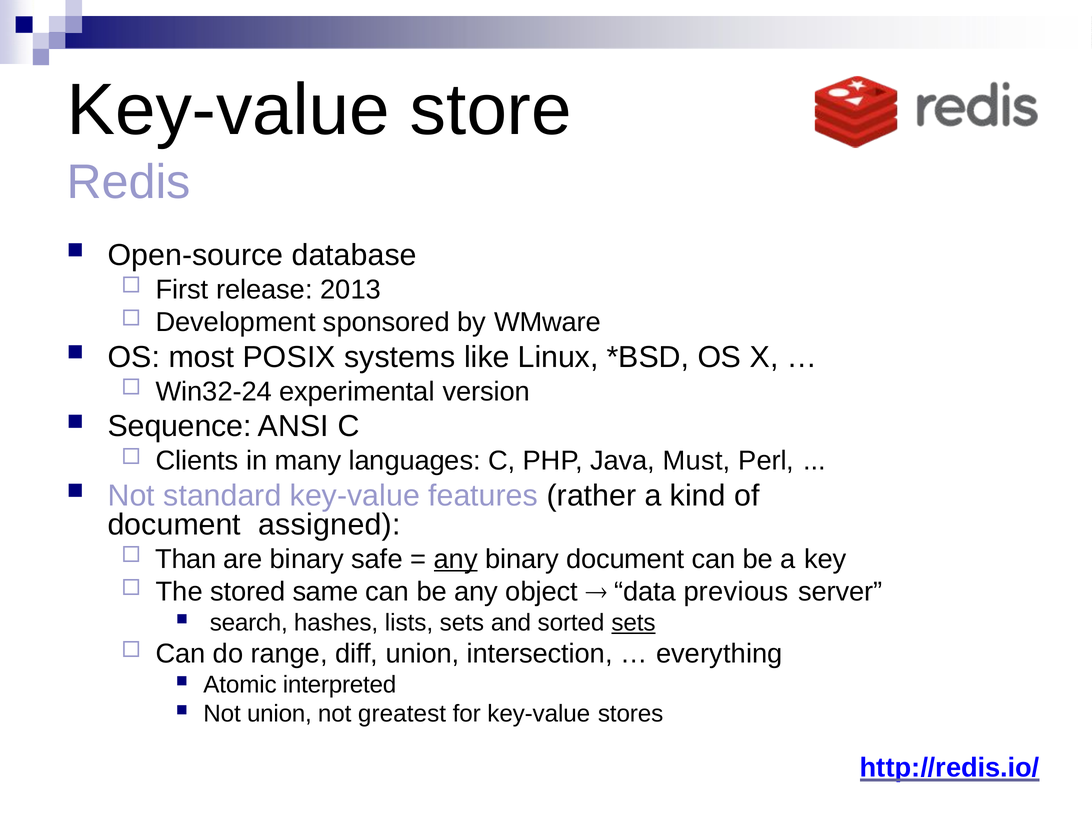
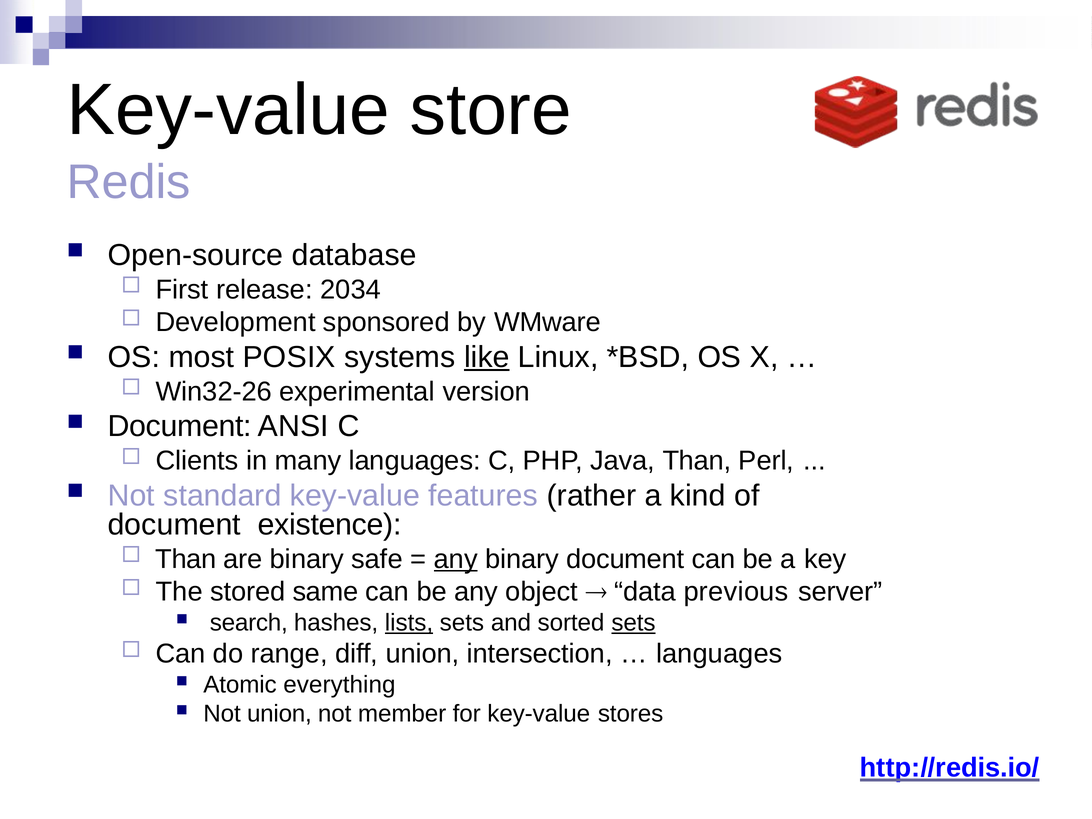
2013: 2013 -> 2034
like underline: none -> present
Win32-24: Win32-24 -> Win32-26
Sequence at (180, 426): Sequence -> Document
Java Must: Must -> Than
assigned: assigned -> existence
lists underline: none -> present
everything at (719, 654): everything -> languages
interpreted: interpreted -> everything
greatest: greatest -> member
